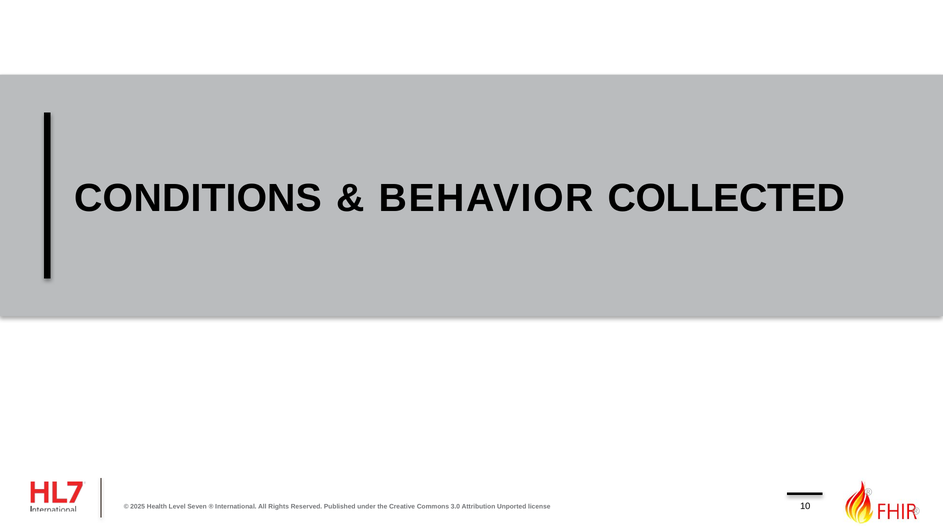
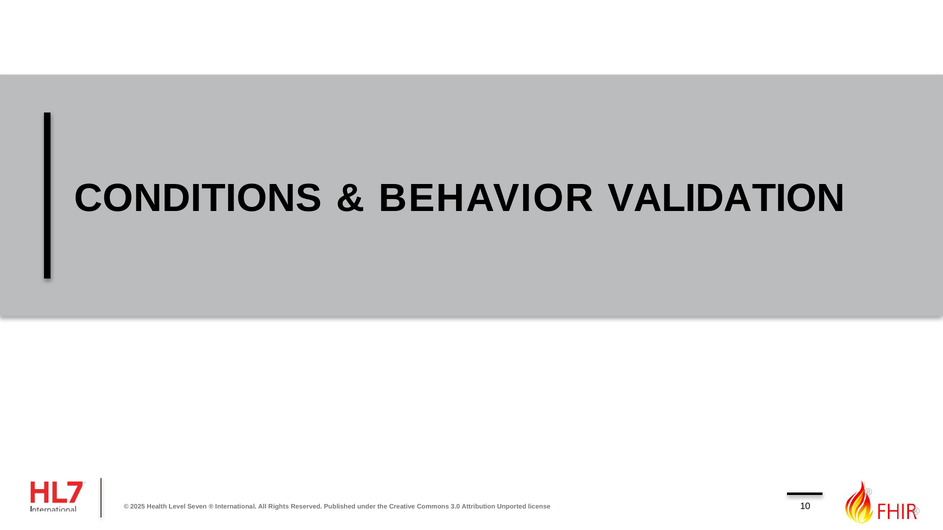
COLLECTED: COLLECTED -> VALIDATION
